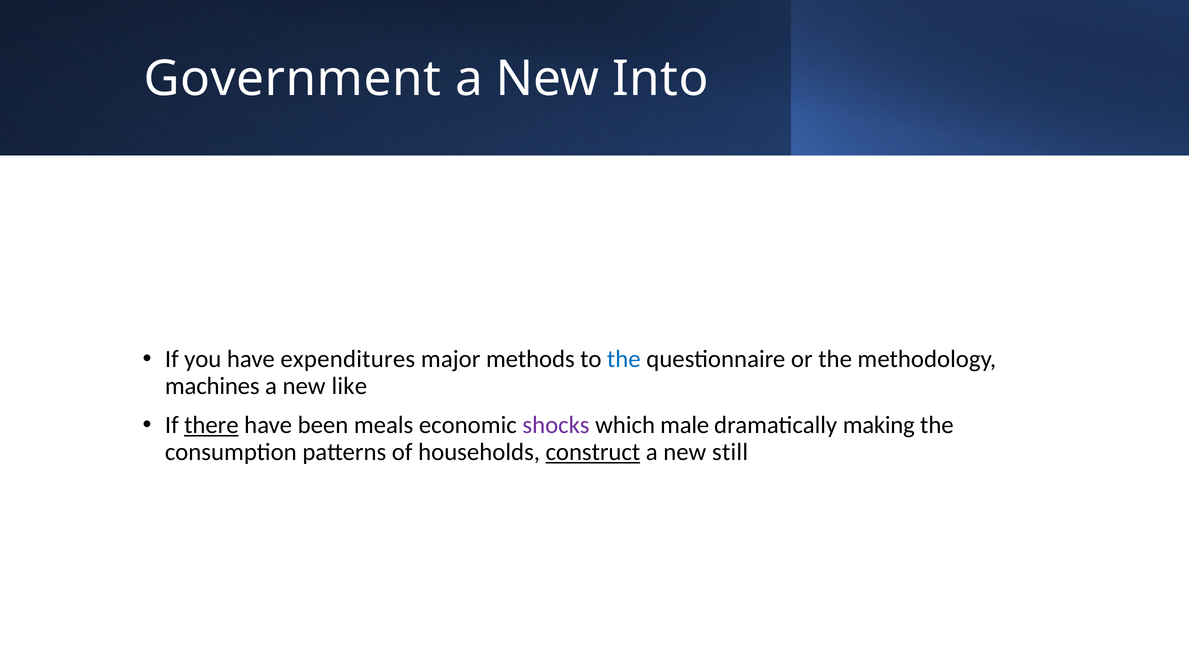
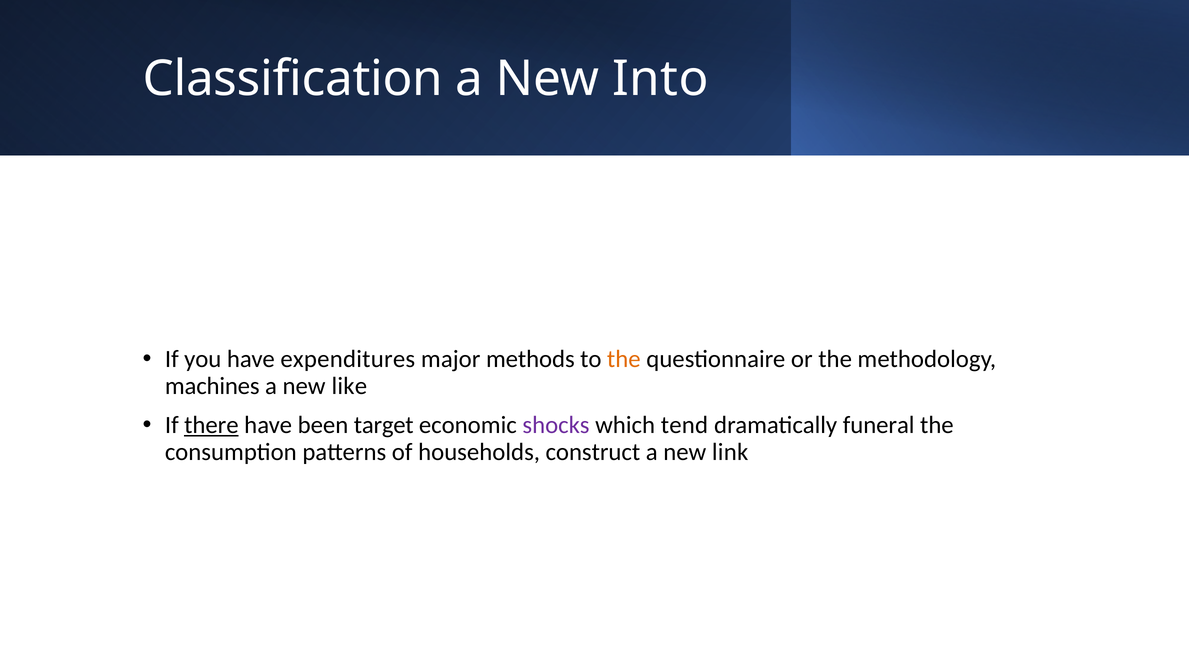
Government: Government -> Classification
the at (624, 359) colour: blue -> orange
meals: meals -> target
male: male -> tend
making: making -> funeral
construct underline: present -> none
still: still -> link
